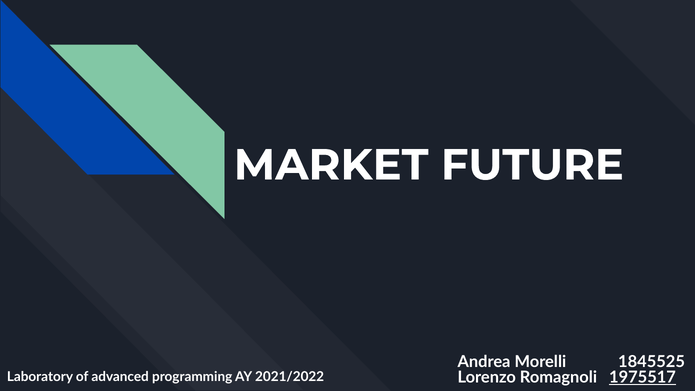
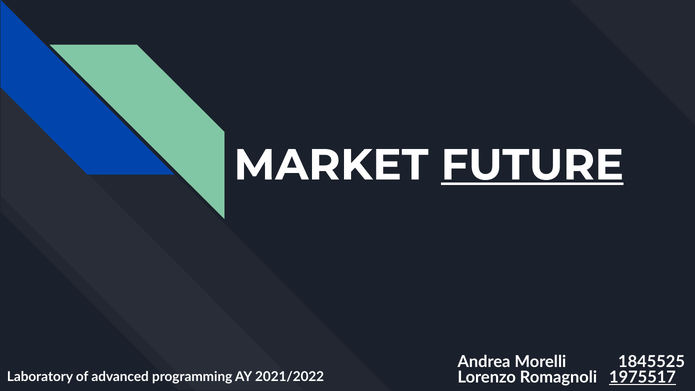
FUTURE underline: none -> present
